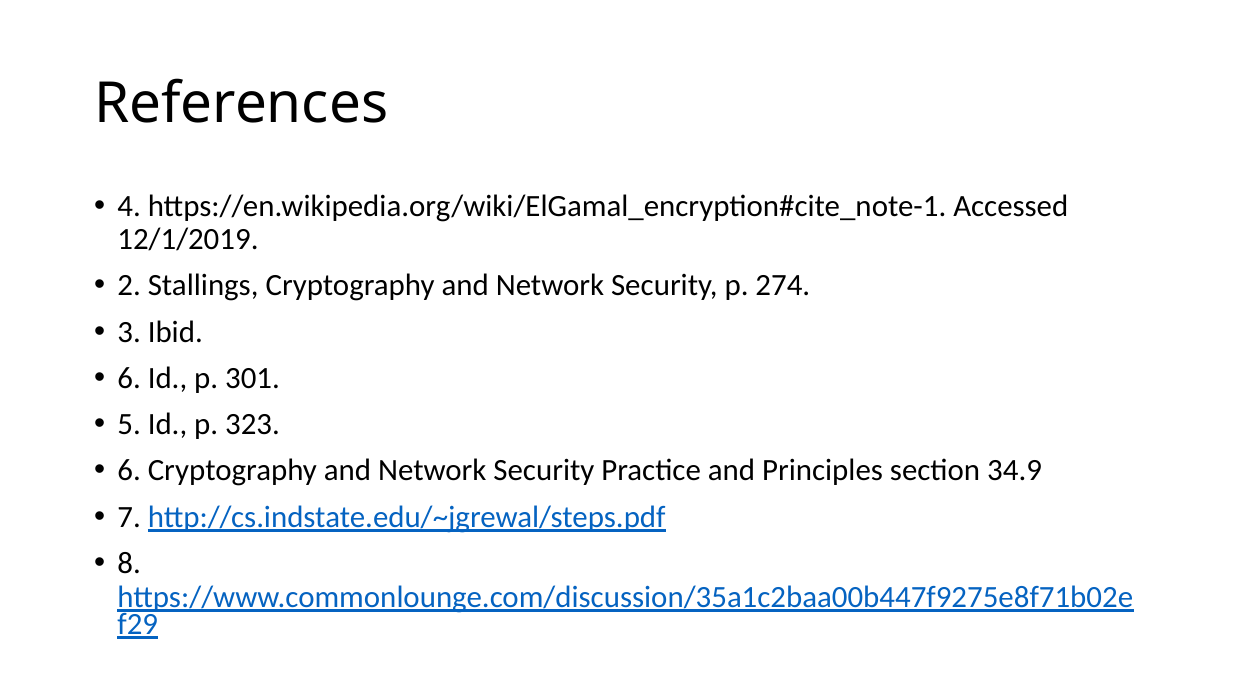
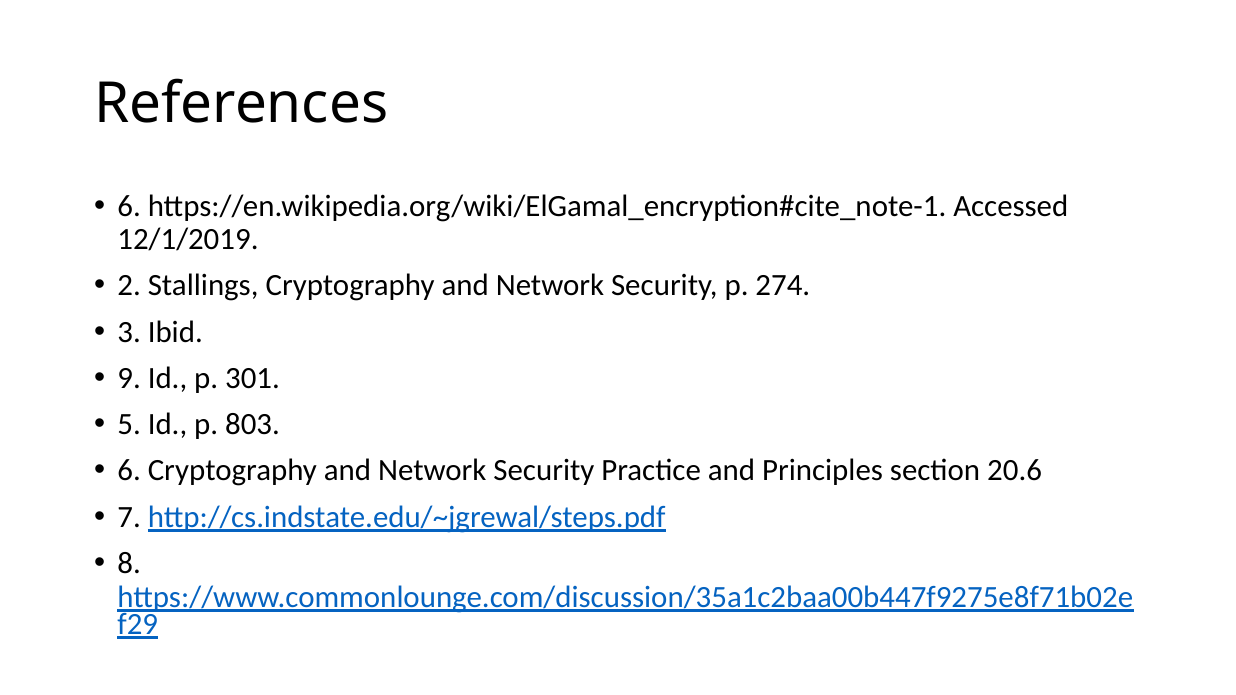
4 at (129, 206): 4 -> 6
6 at (129, 378): 6 -> 9
323: 323 -> 803
34.9: 34.9 -> 20.6
